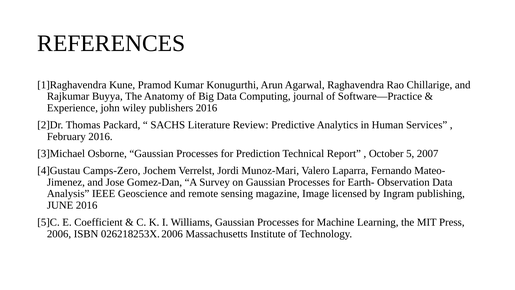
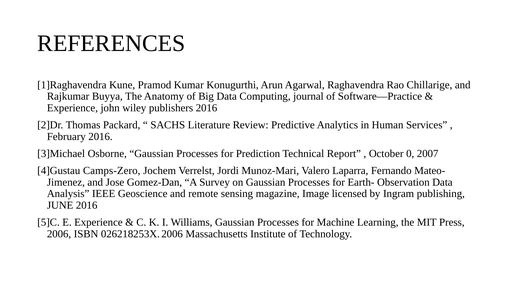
5: 5 -> 0
E Coefficient: Coefficient -> Experience
